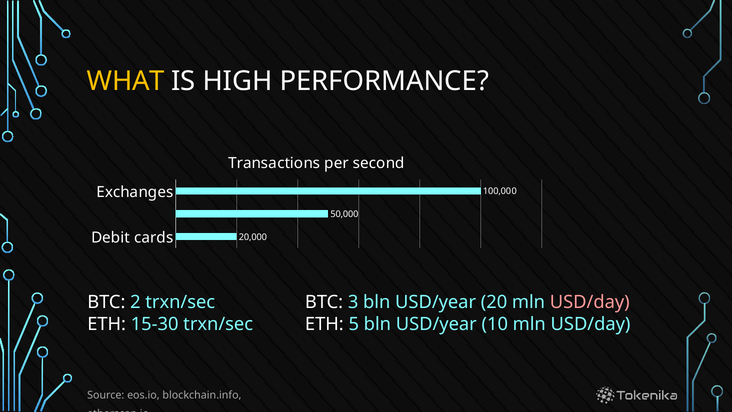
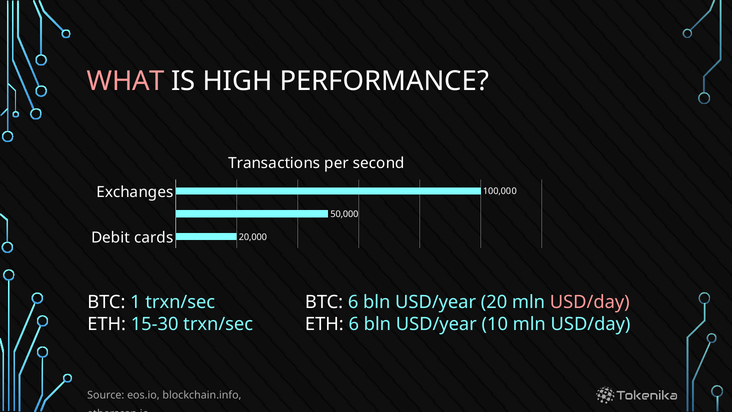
WHAT colour: yellow -> pink
2: 2 -> 1
BTC 3: 3 -> 6
ETH 5: 5 -> 6
